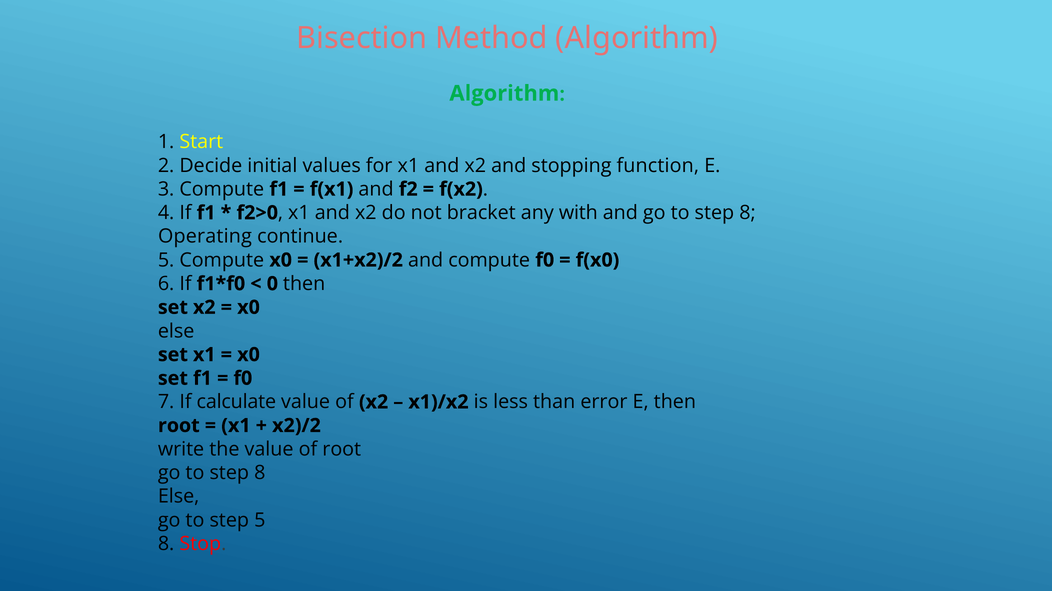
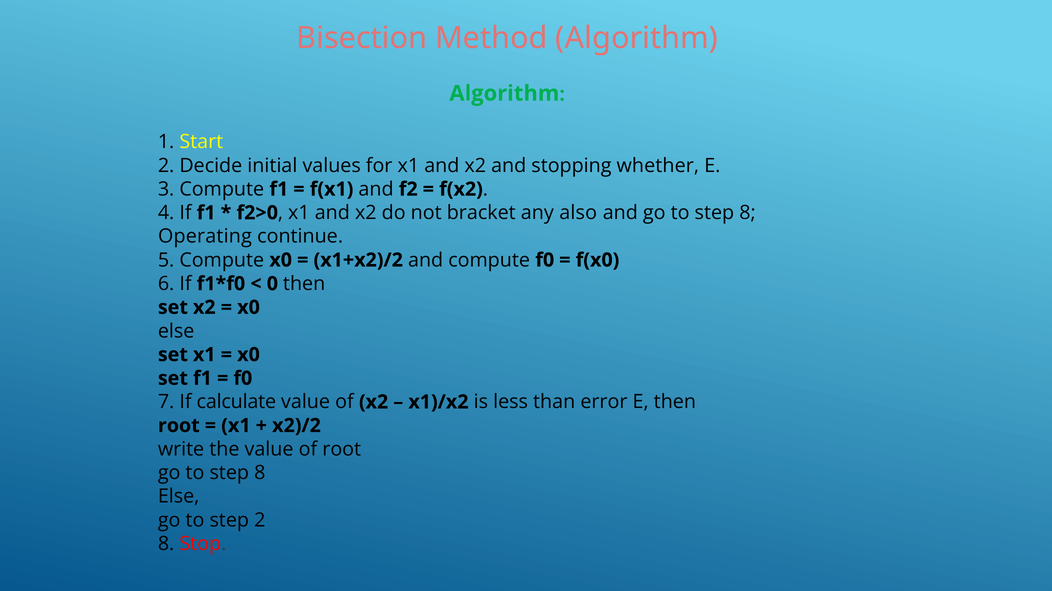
function: function -> whether
with: with -> also
step 5: 5 -> 2
